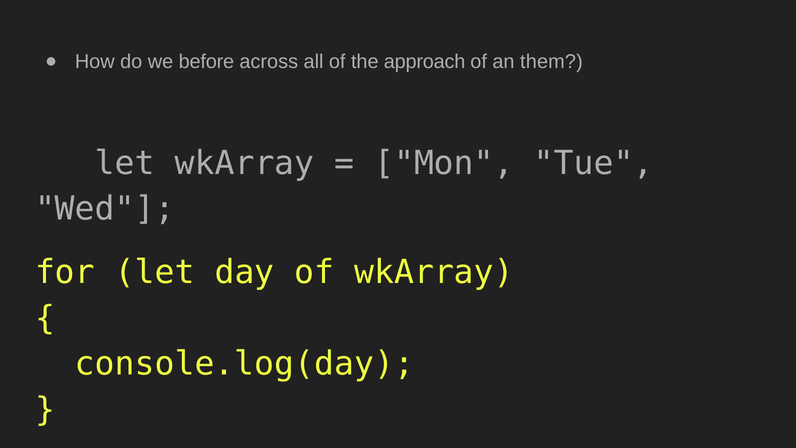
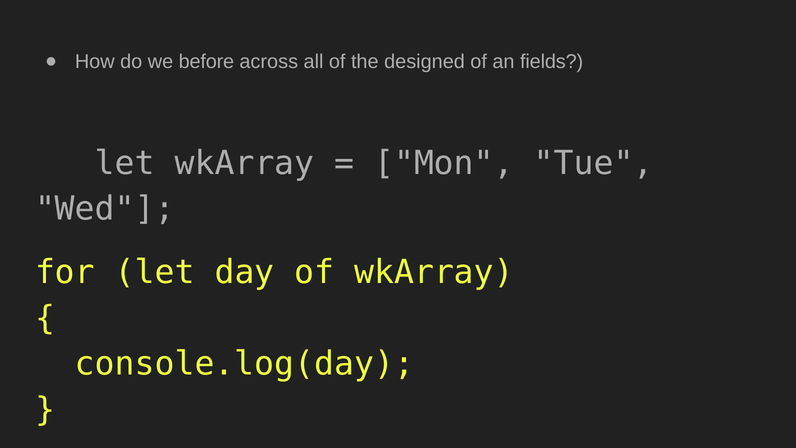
approach: approach -> designed
them: them -> fields
